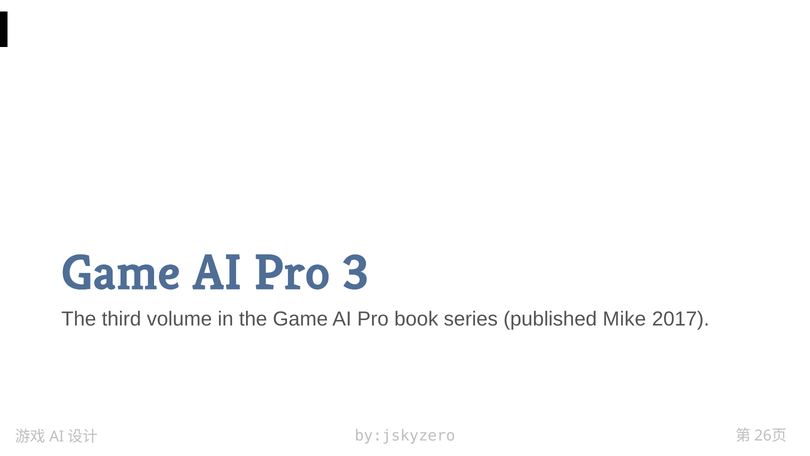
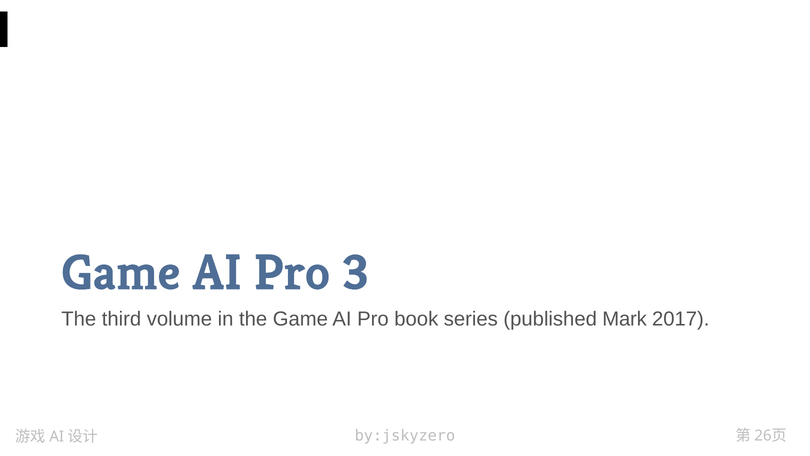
Mike: Mike -> Mark
